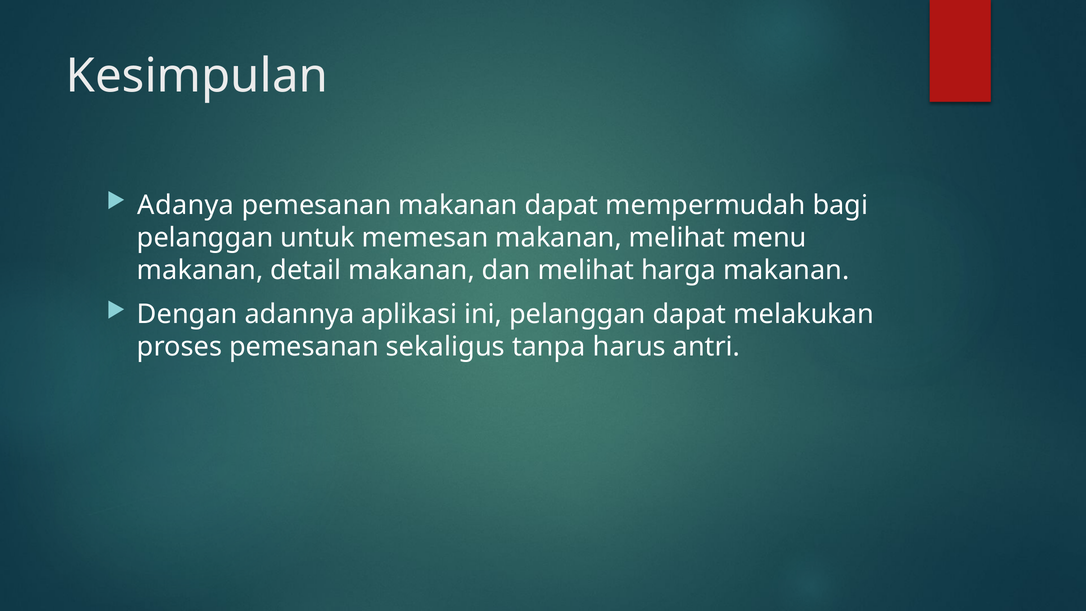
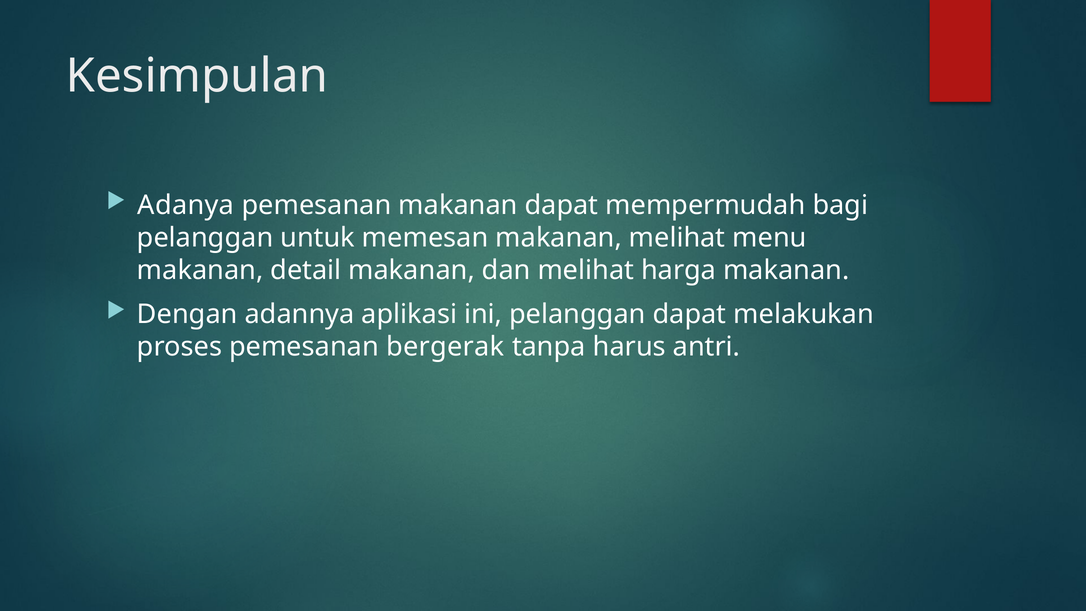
sekaligus: sekaligus -> bergerak
